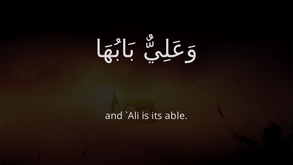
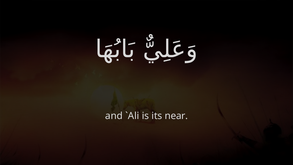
able: able -> near
